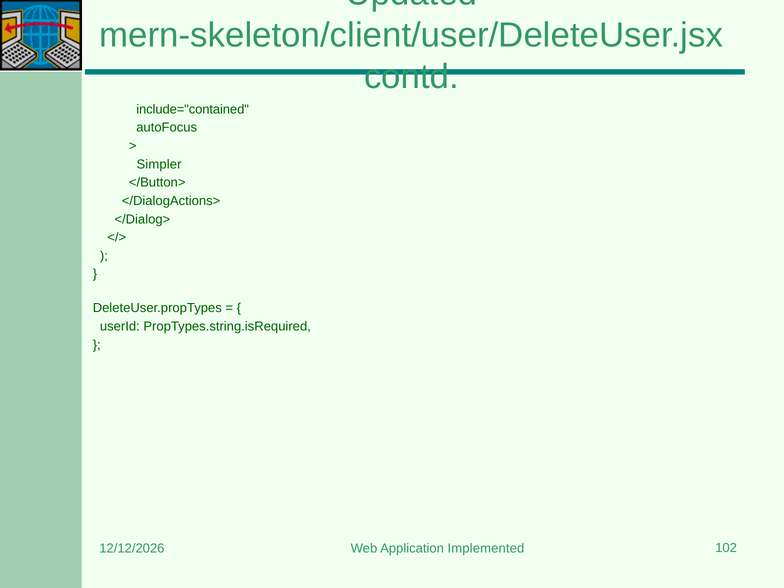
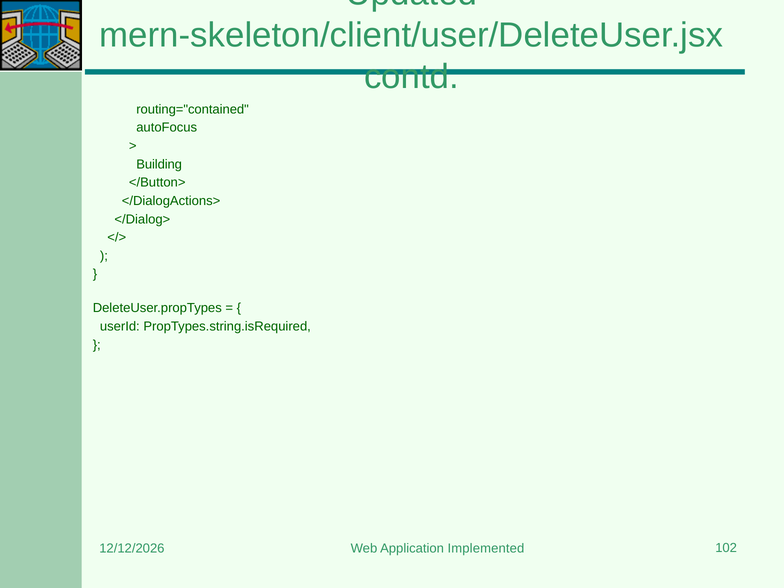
include="contained: include="contained -> routing="contained
Simpler: Simpler -> Building
